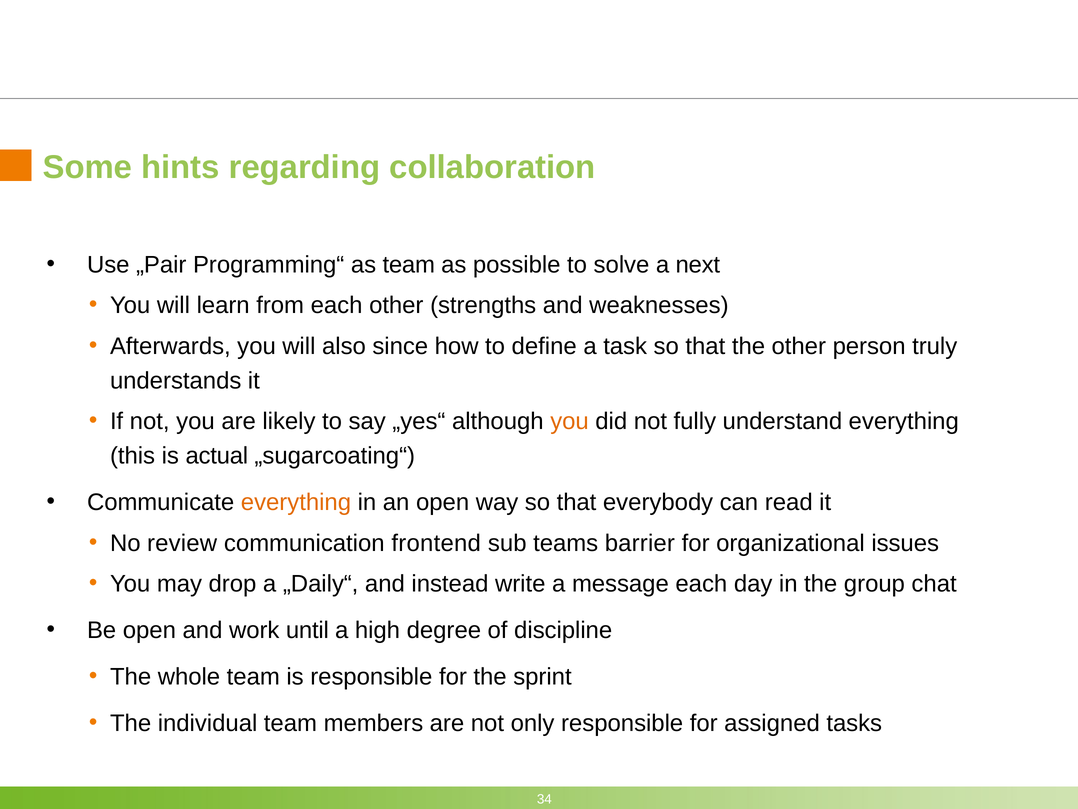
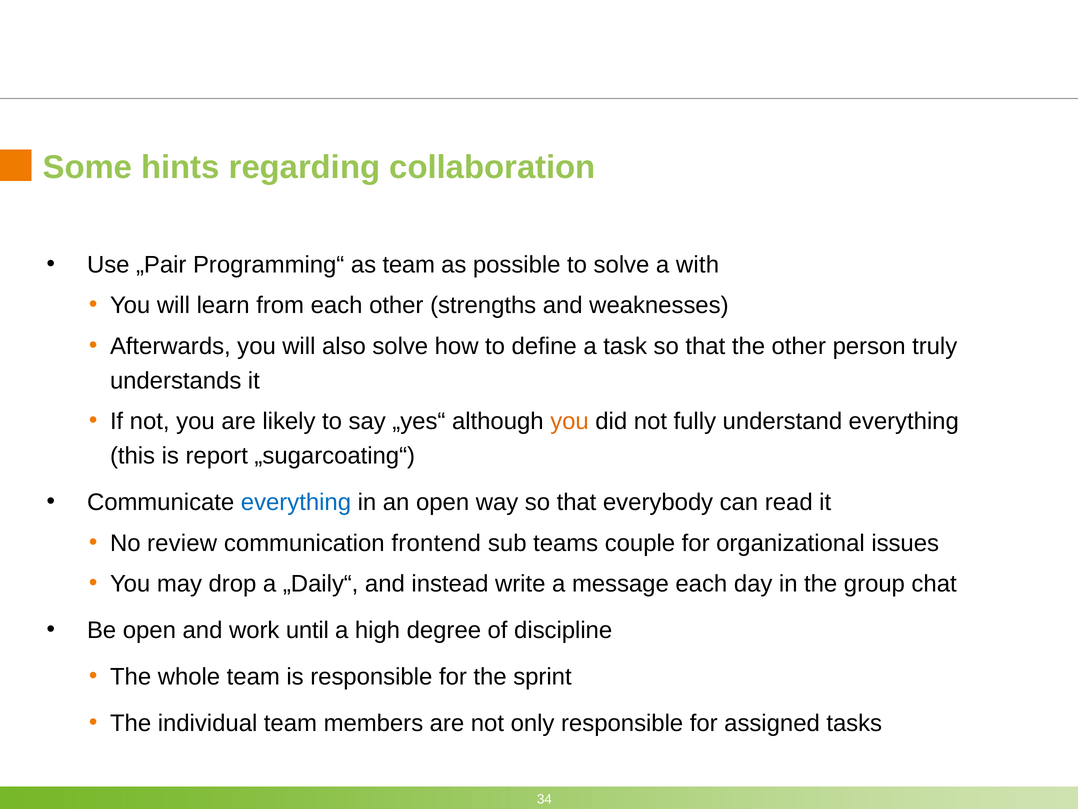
next: next -> with
also since: since -> solve
actual: actual -> report
everything at (296, 502) colour: orange -> blue
barrier: barrier -> couple
